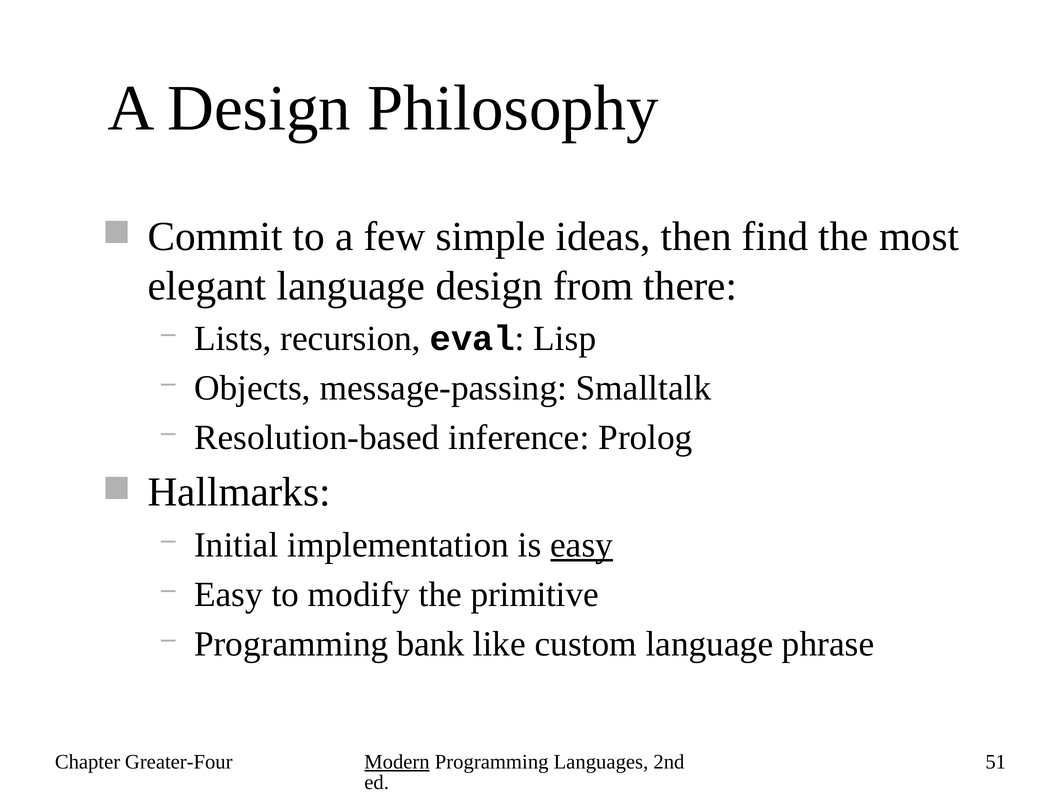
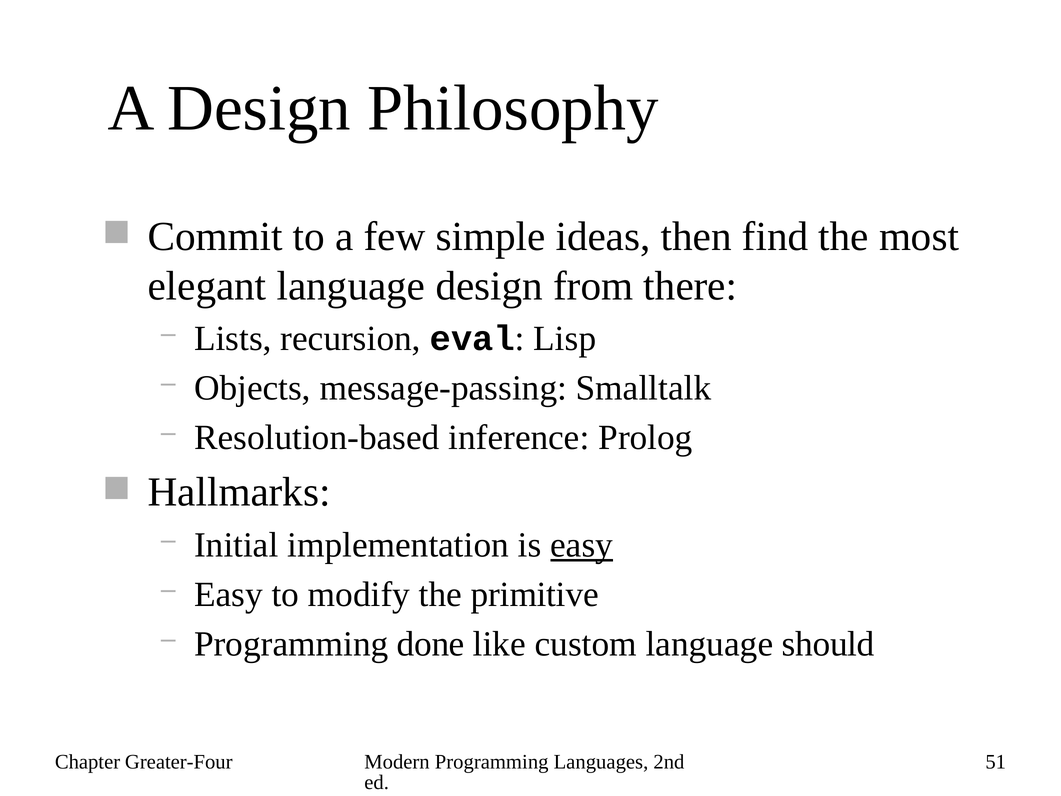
bank: bank -> done
phrase: phrase -> should
Modern underline: present -> none
